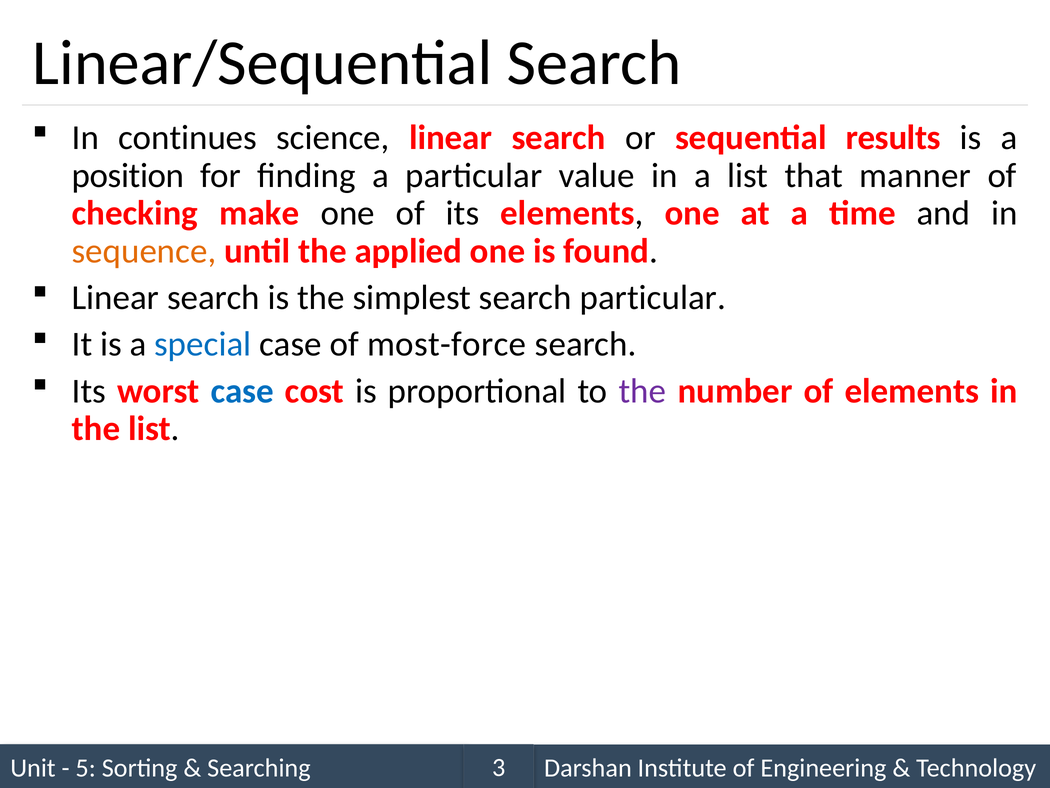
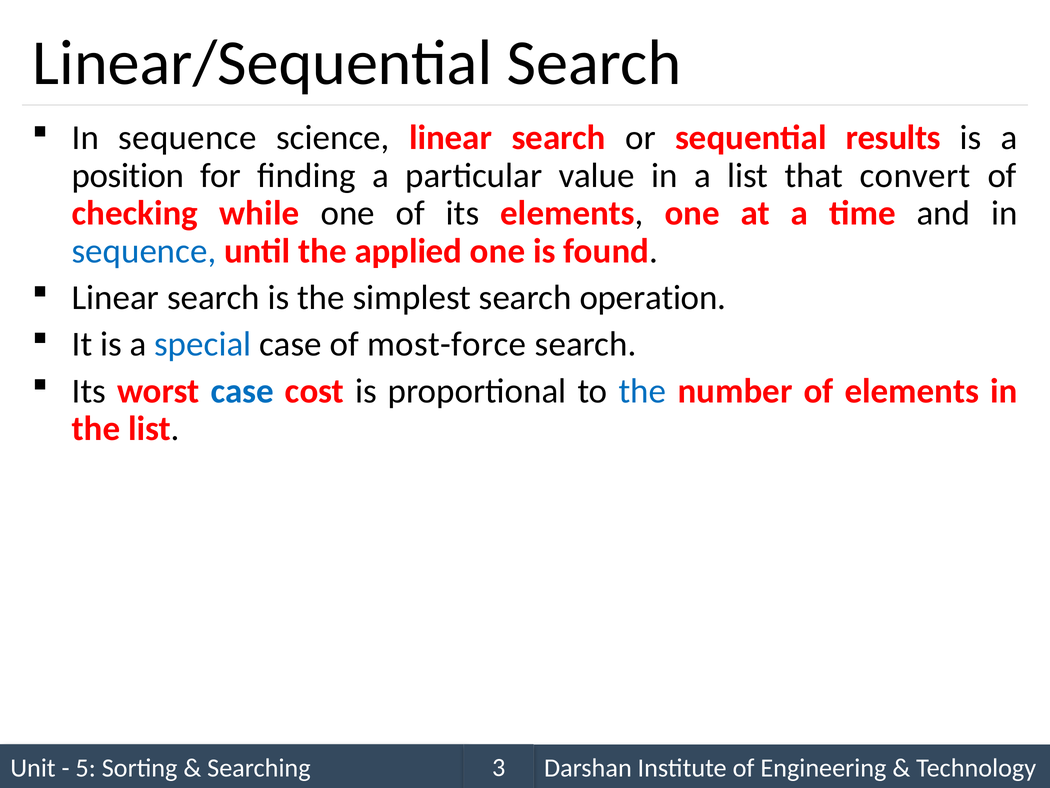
continues at (188, 138): continues -> sequence
manner: manner -> convert
make: make -> while
sequence at (144, 251) colour: orange -> blue
search particular: particular -> operation
the at (642, 391) colour: purple -> blue
